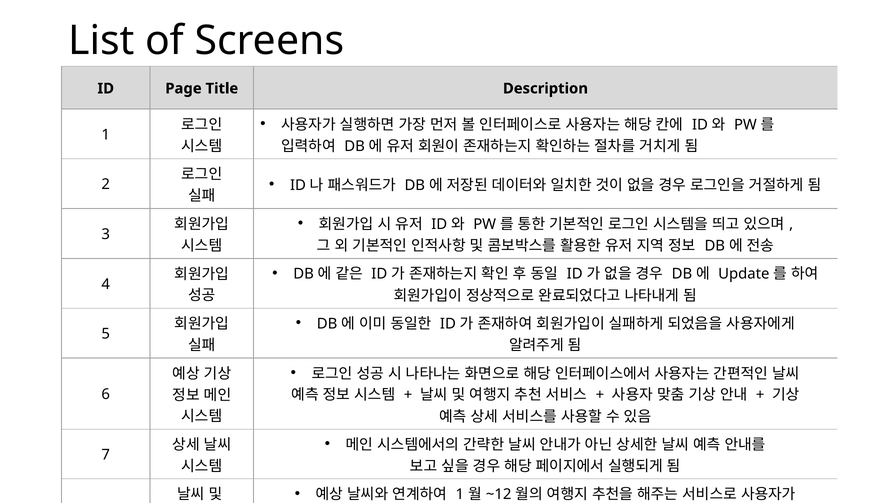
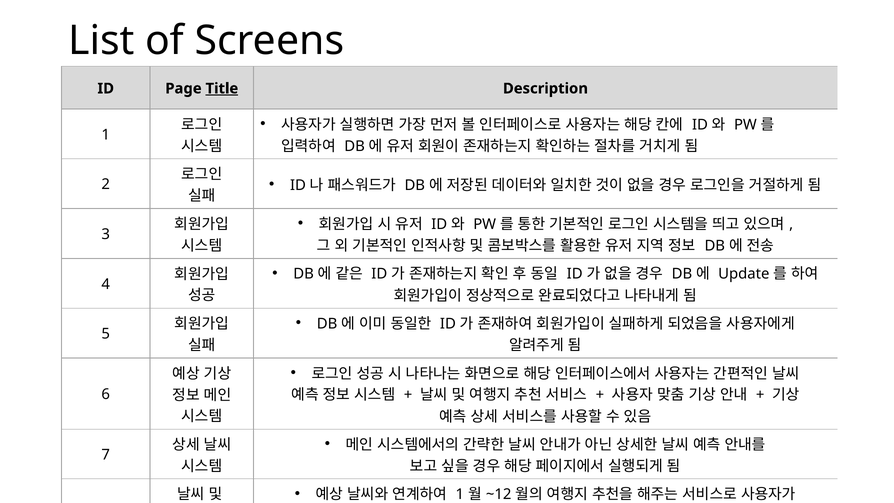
Title underline: none -> present
